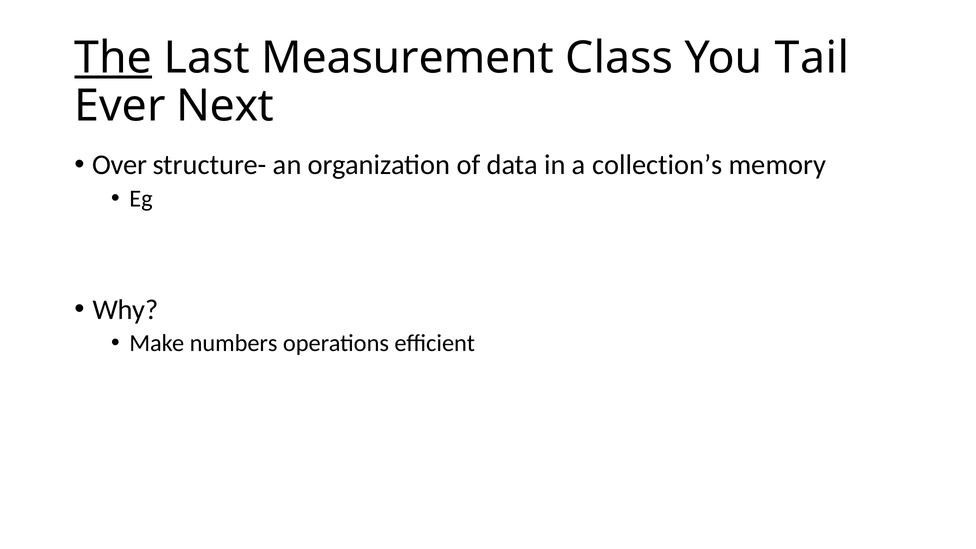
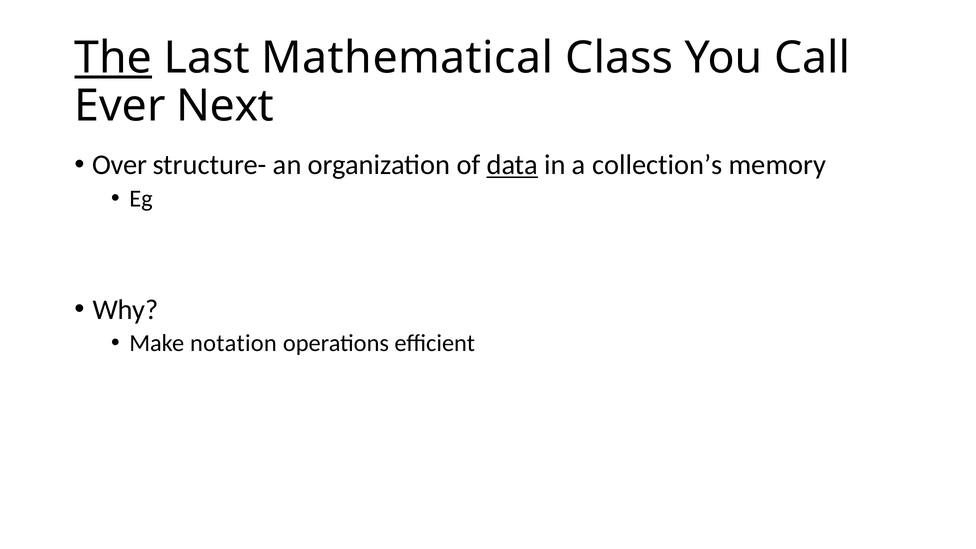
Measurement: Measurement -> Mathematical
Tail: Tail -> Call
data underline: none -> present
numbers: numbers -> notation
